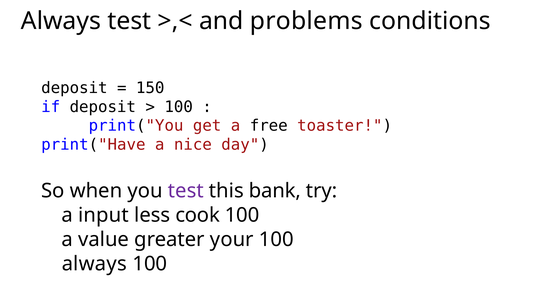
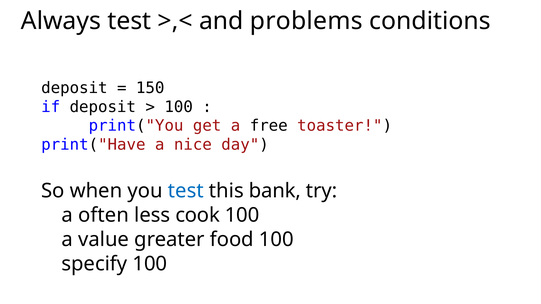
test at (186, 191) colour: purple -> blue
input: input -> often
your: your -> food
always at (94, 264): always -> specify
